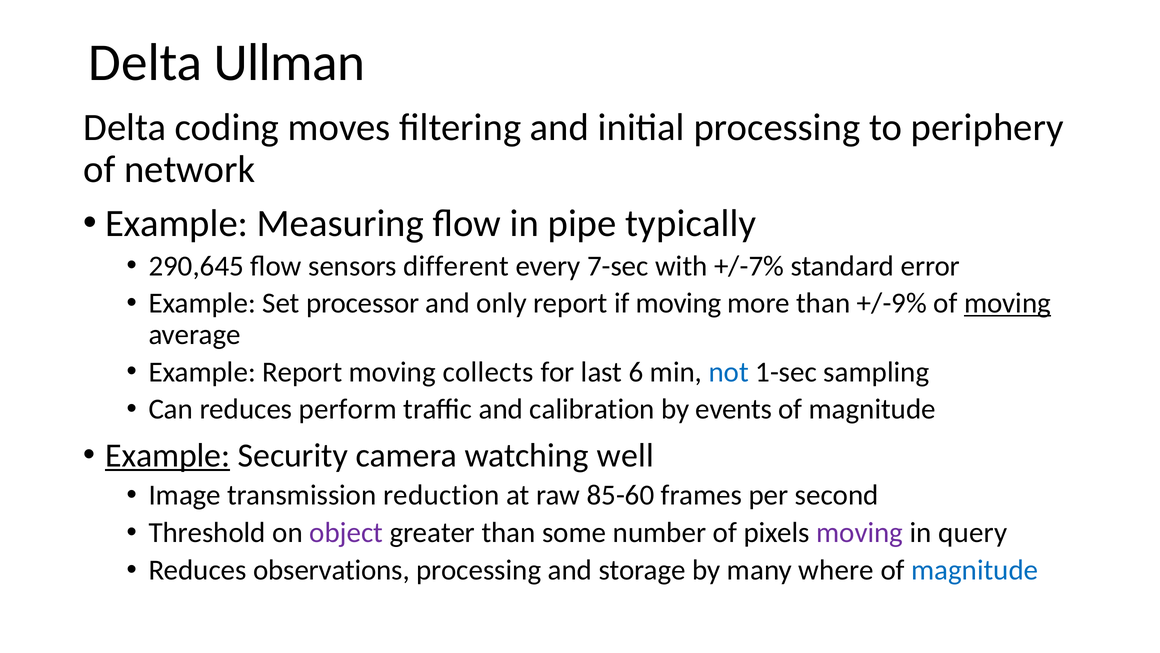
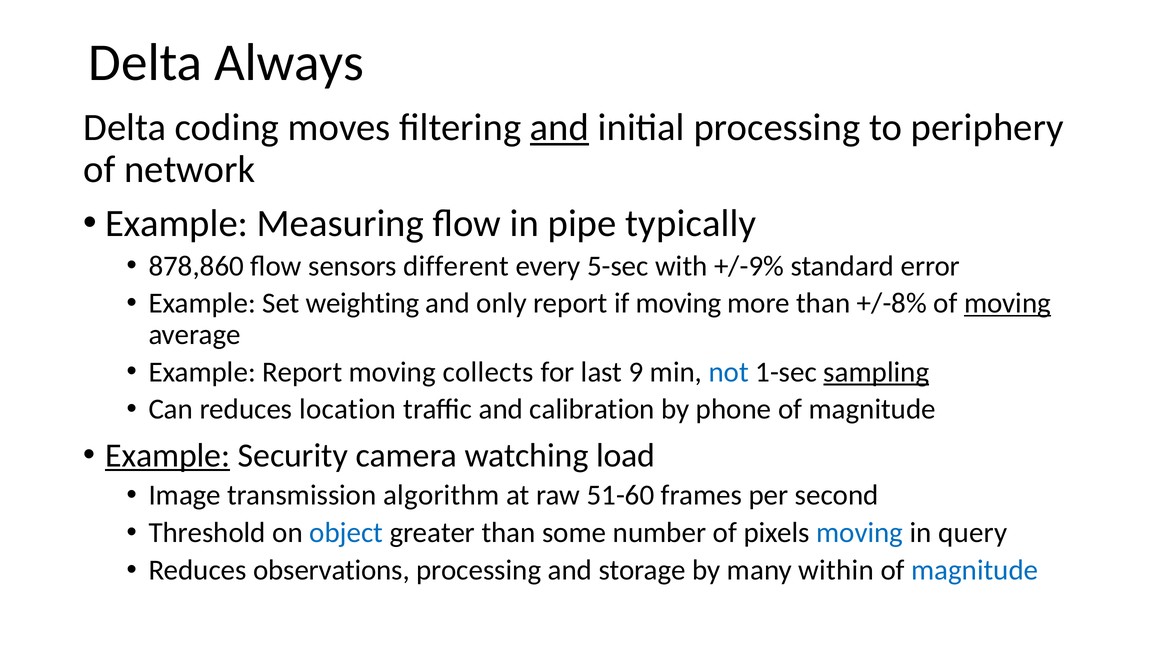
Ullman: Ullman -> Always
and at (559, 127) underline: none -> present
290,645: 290,645 -> 878,860
7-sec: 7-sec -> 5-sec
+/-7%: +/-7% -> +/-9%
processor: processor -> weighting
+/-9%: +/-9% -> +/-8%
6: 6 -> 9
sampling underline: none -> present
perform: perform -> location
events: events -> phone
well: well -> load
reduction: reduction -> algorithm
85-60: 85-60 -> 51-60
object colour: purple -> blue
moving at (860, 532) colour: purple -> blue
where: where -> within
